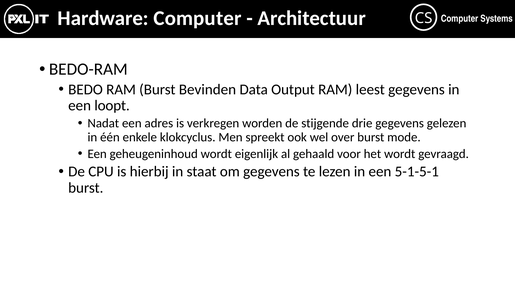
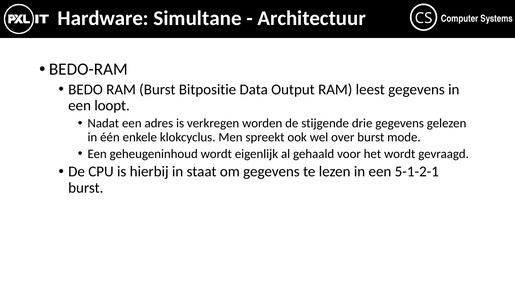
Hardware Computer: Computer -> Simultane
Bevinden: Bevinden -> Bitpositie
5-1-5-1: 5-1-5-1 -> 5-1-2-1
